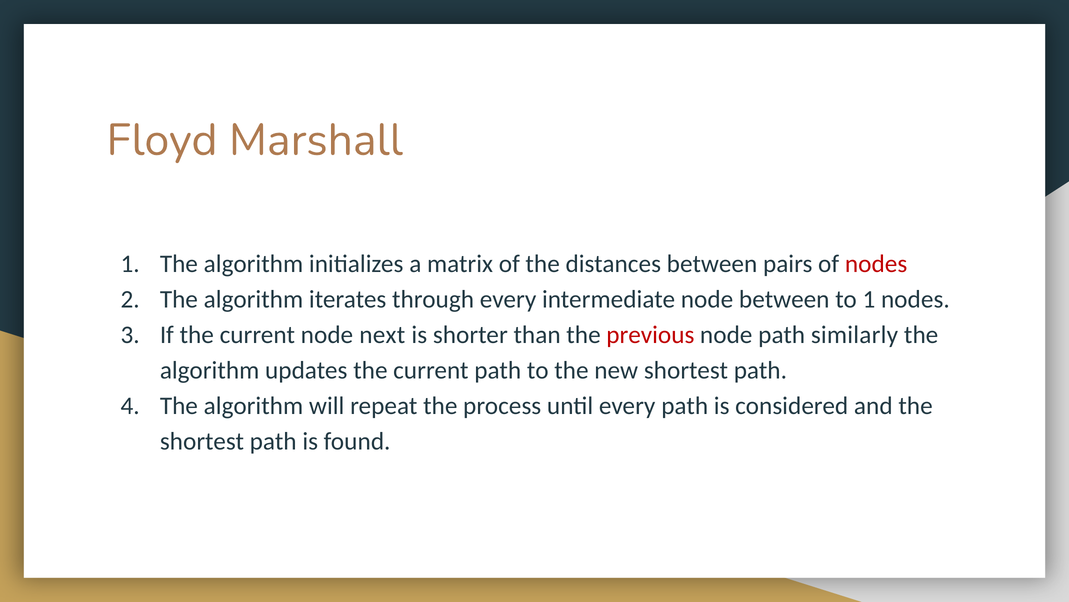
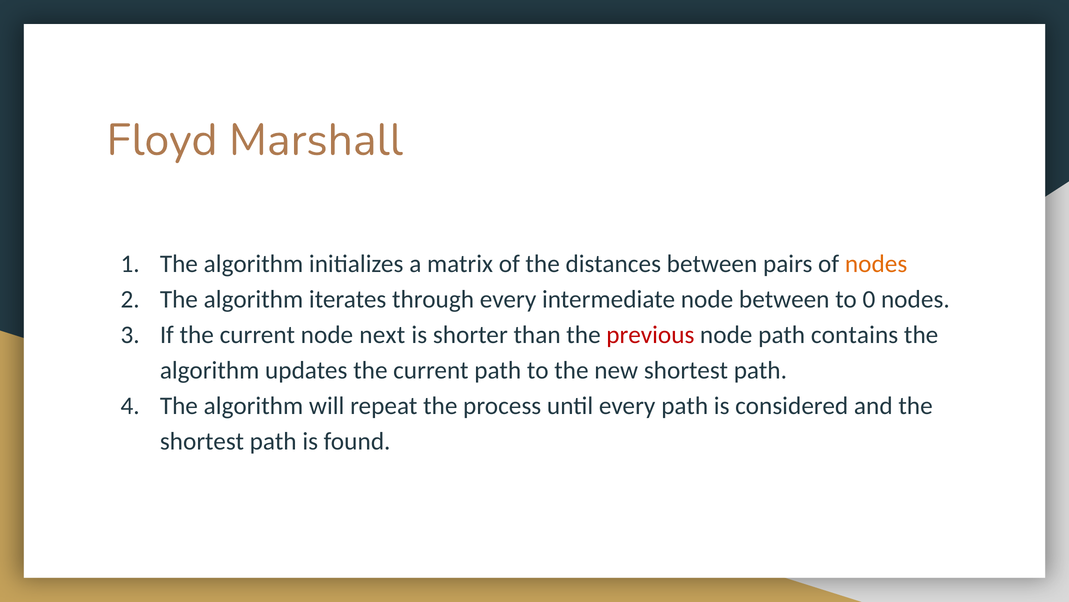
nodes at (876, 264) colour: red -> orange
to 1: 1 -> 0
similarly: similarly -> contains
